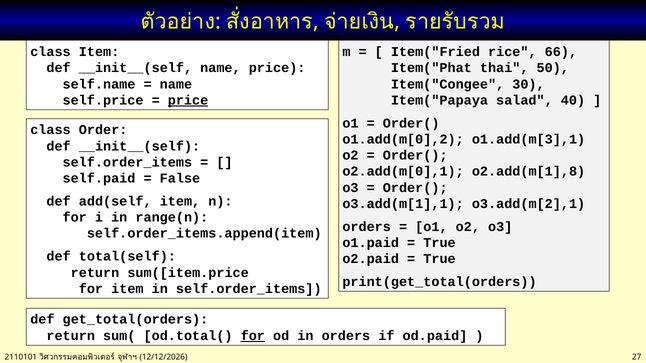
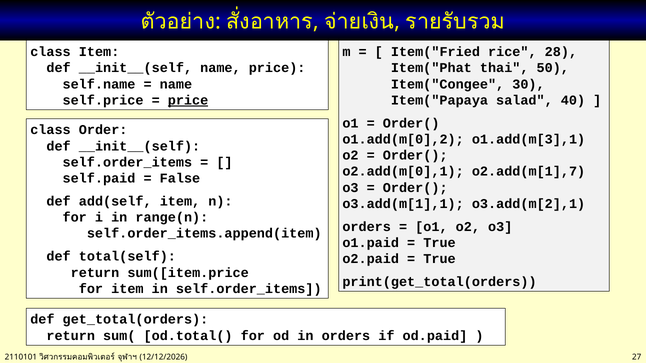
66: 66 -> 28
o2.add(m[1],8: o2.add(m[1],8 -> o2.add(m[1],7
for at (253, 336) underline: present -> none
